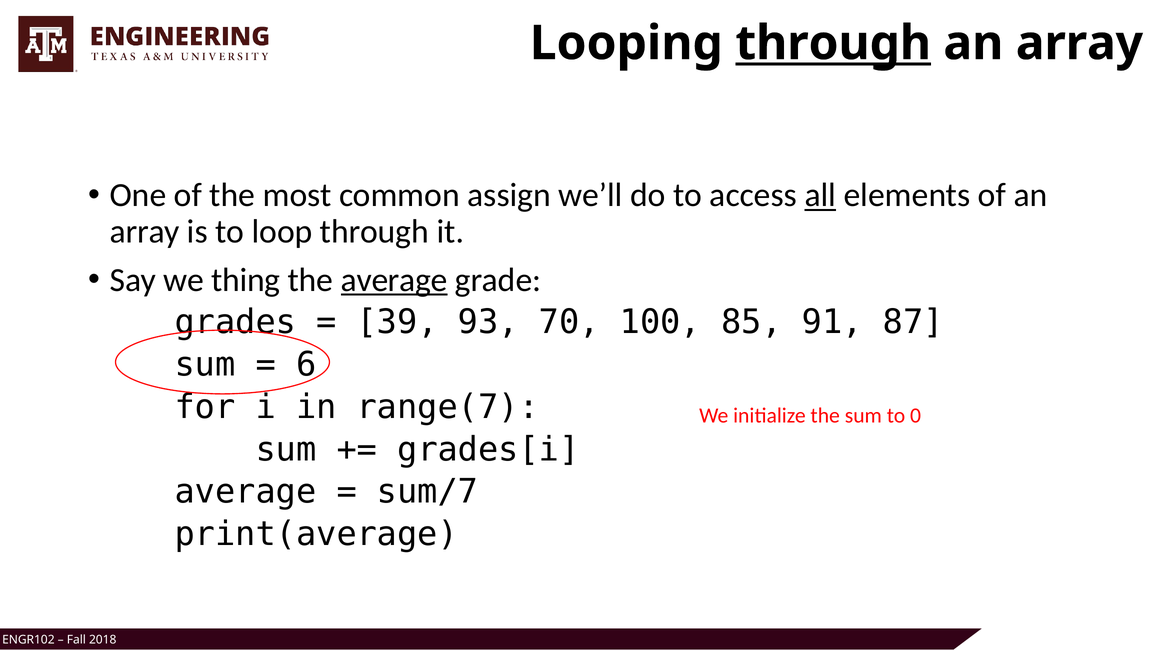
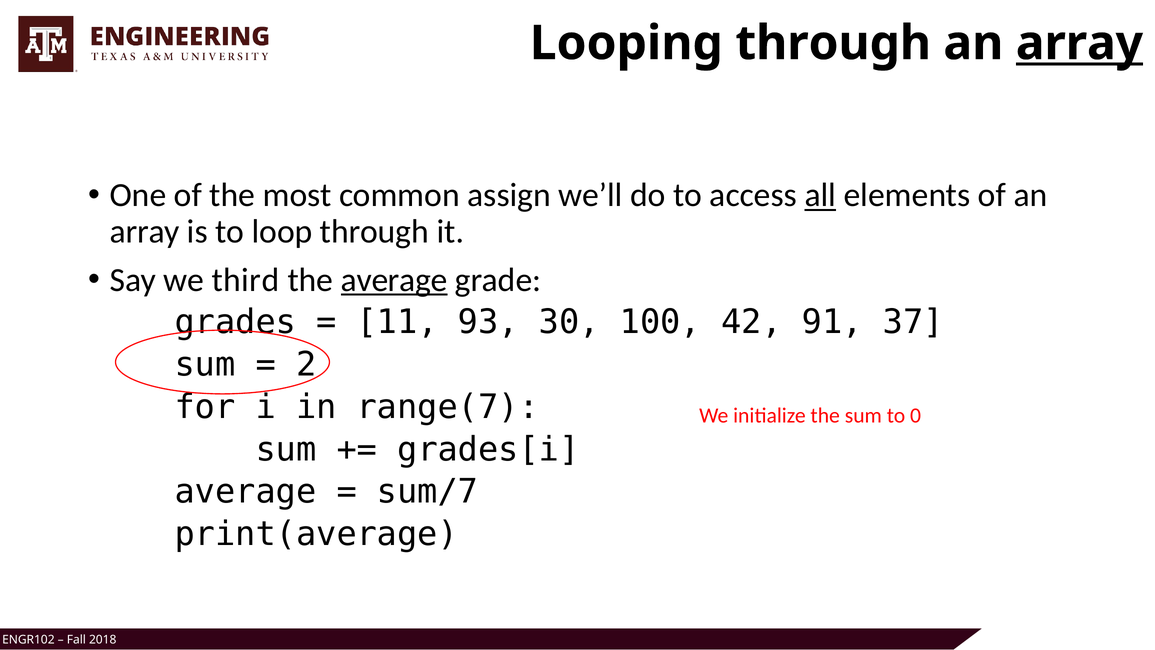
through at (833, 43) underline: present -> none
array at (1079, 43) underline: none -> present
thing: thing -> third
39: 39 -> 11
70: 70 -> 30
85: 85 -> 42
87: 87 -> 37
6: 6 -> 2
